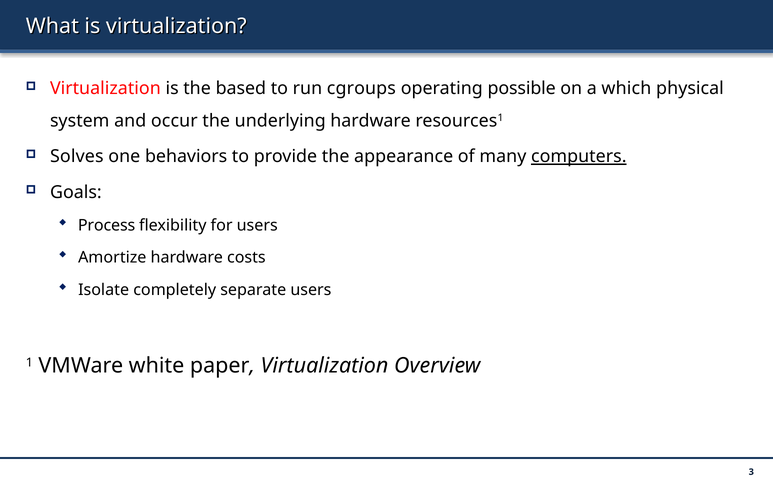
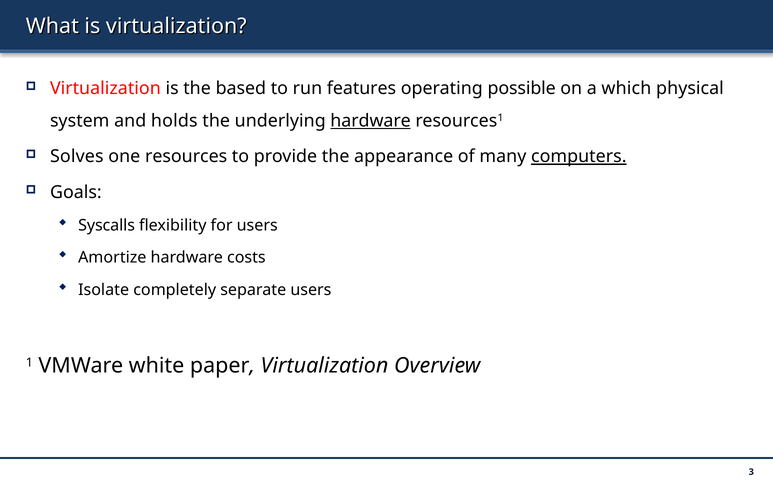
cgroups: cgroups -> features
occur: occur -> holds
hardware at (371, 121) underline: none -> present
behaviors: behaviors -> resources
Process: Process -> Syscalls
